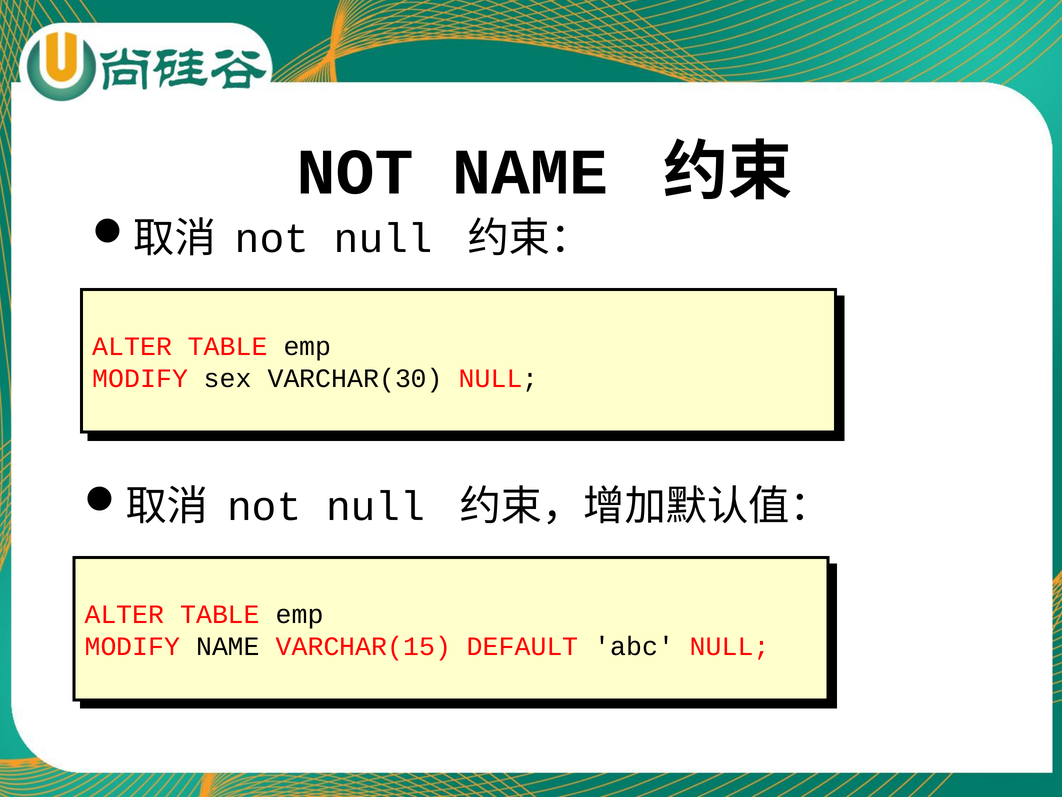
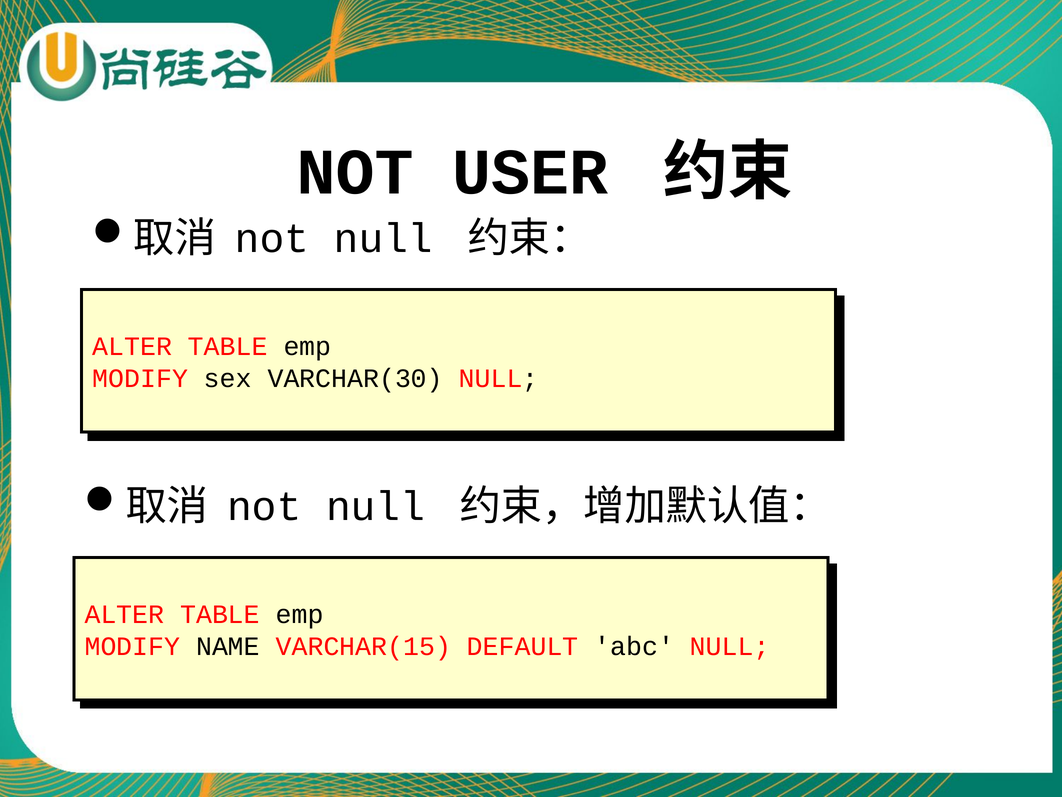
NOT NAME: NAME -> USER
